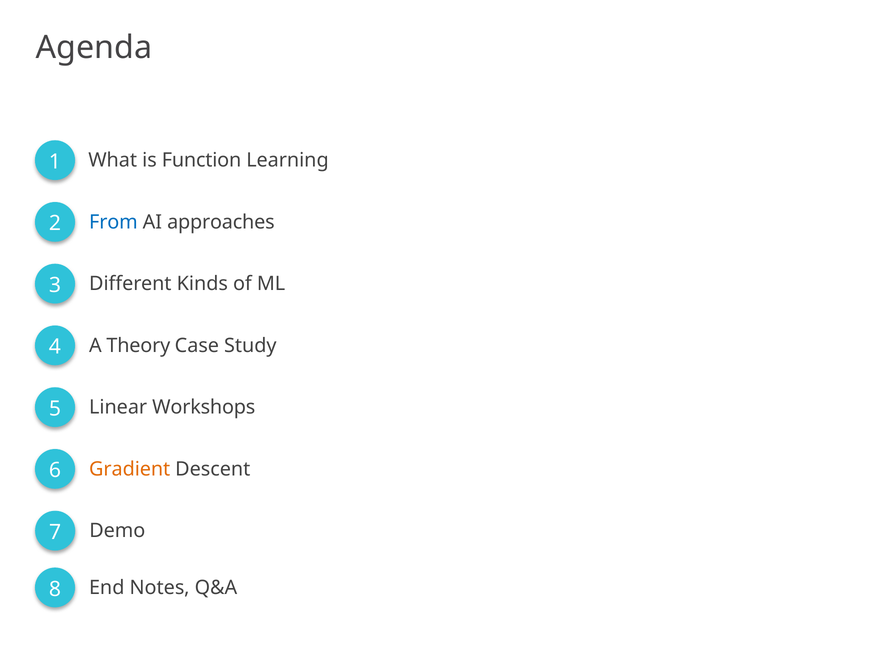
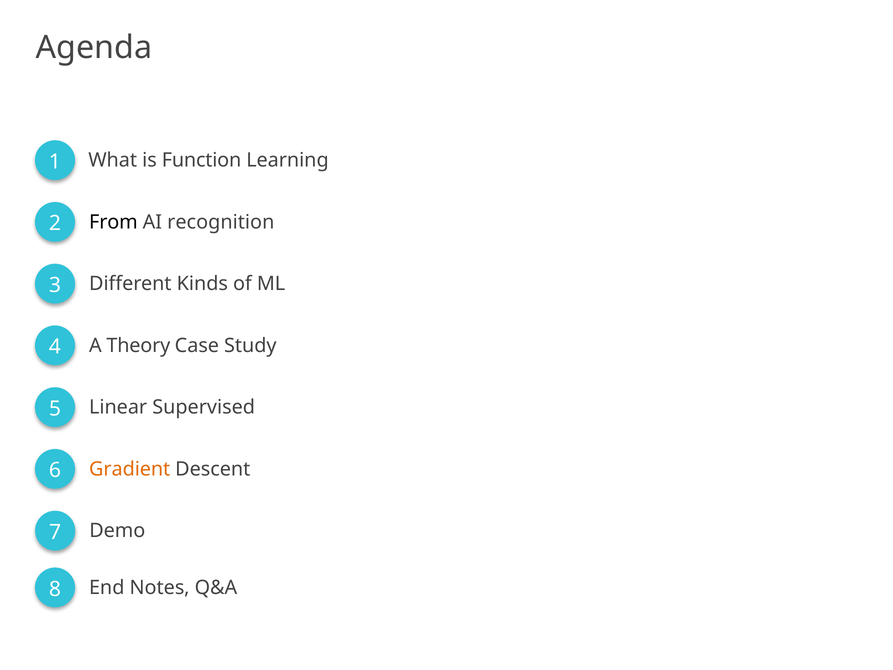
From colour: blue -> black
approaches: approaches -> recognition
Workshops: Workshops -> Supervised
